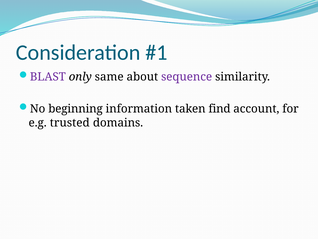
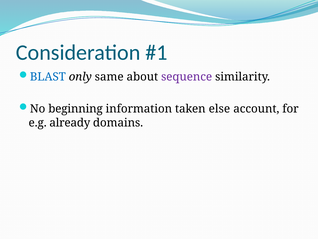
BLAST colour: purple -> blue
find: find -> else
trusted: trusted -> already
